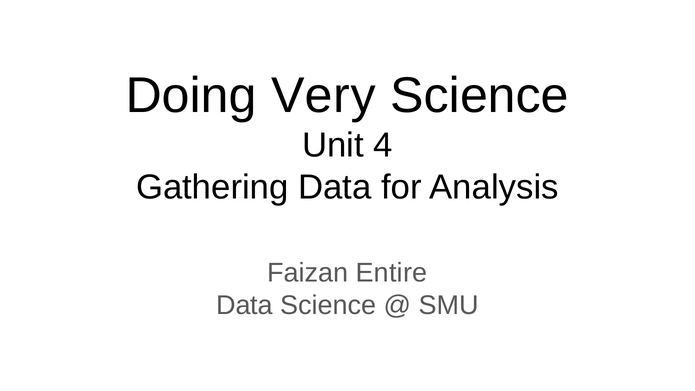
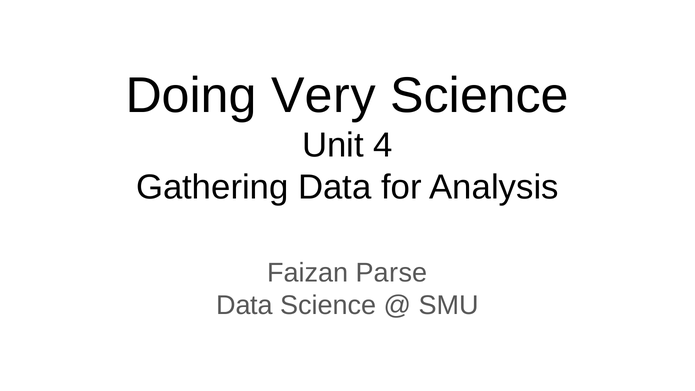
Entire: Entire -> Parse
